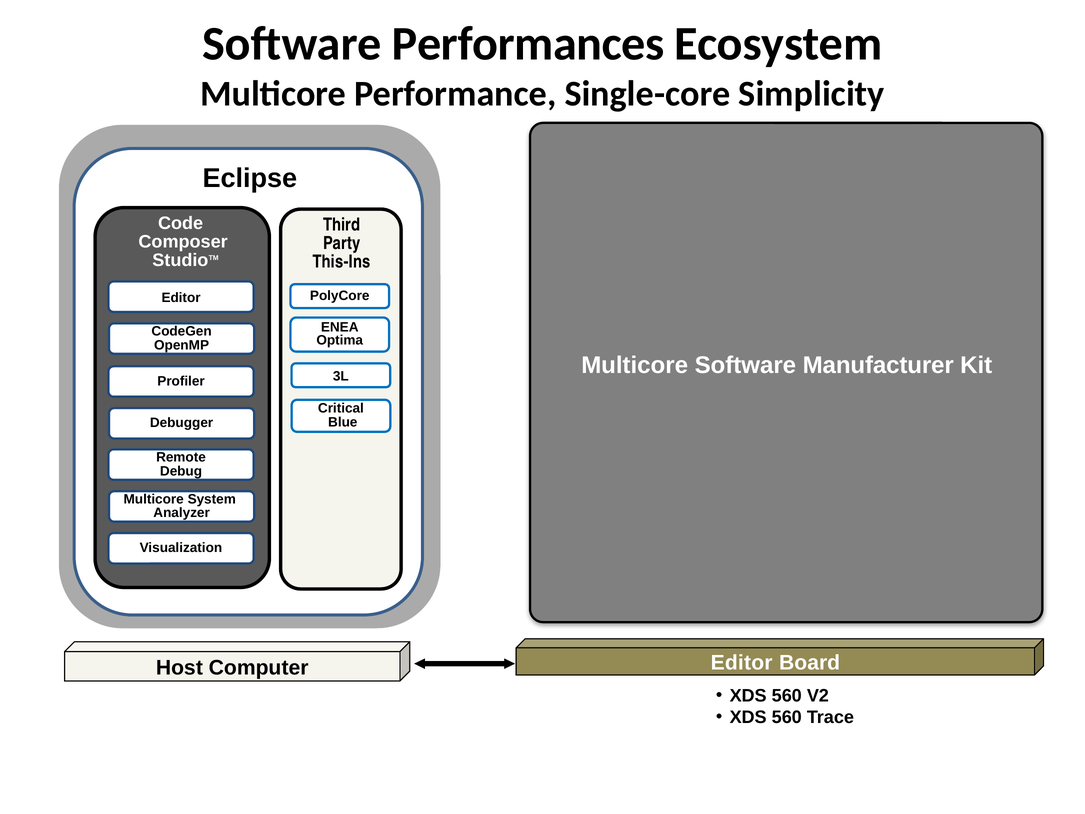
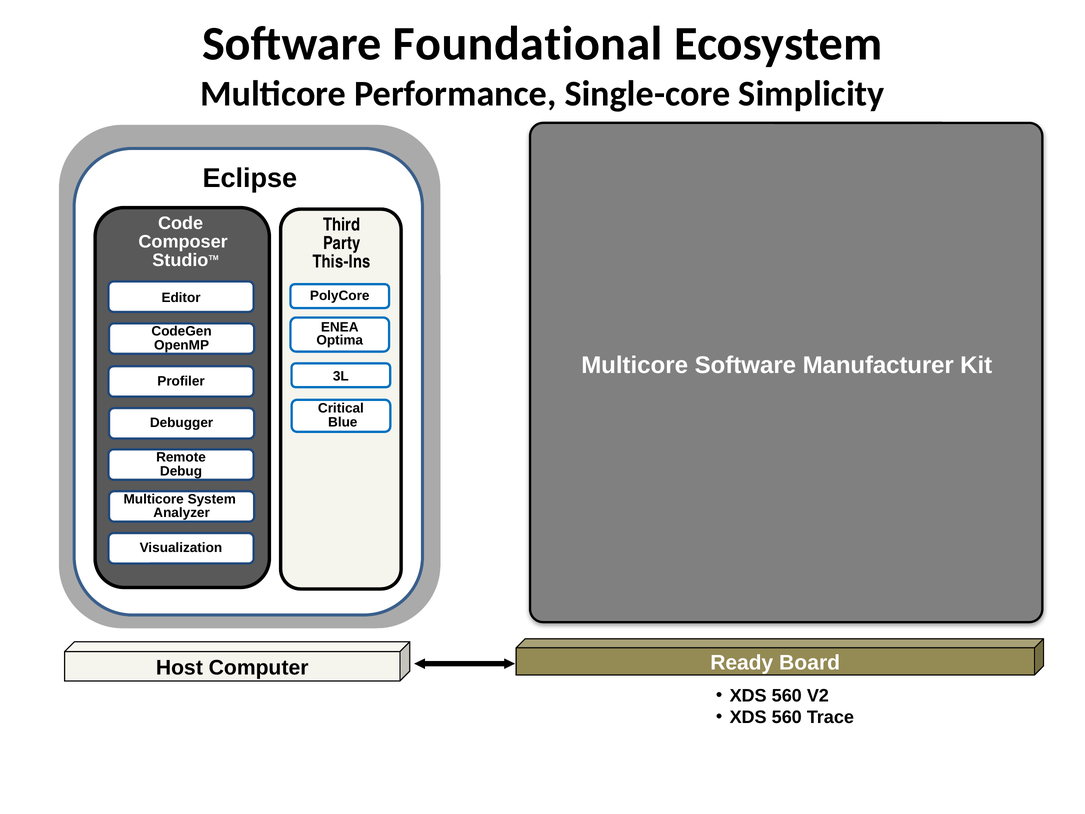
Performances: Performances -> Foundational
Computer Editor: Editor -> Ready
